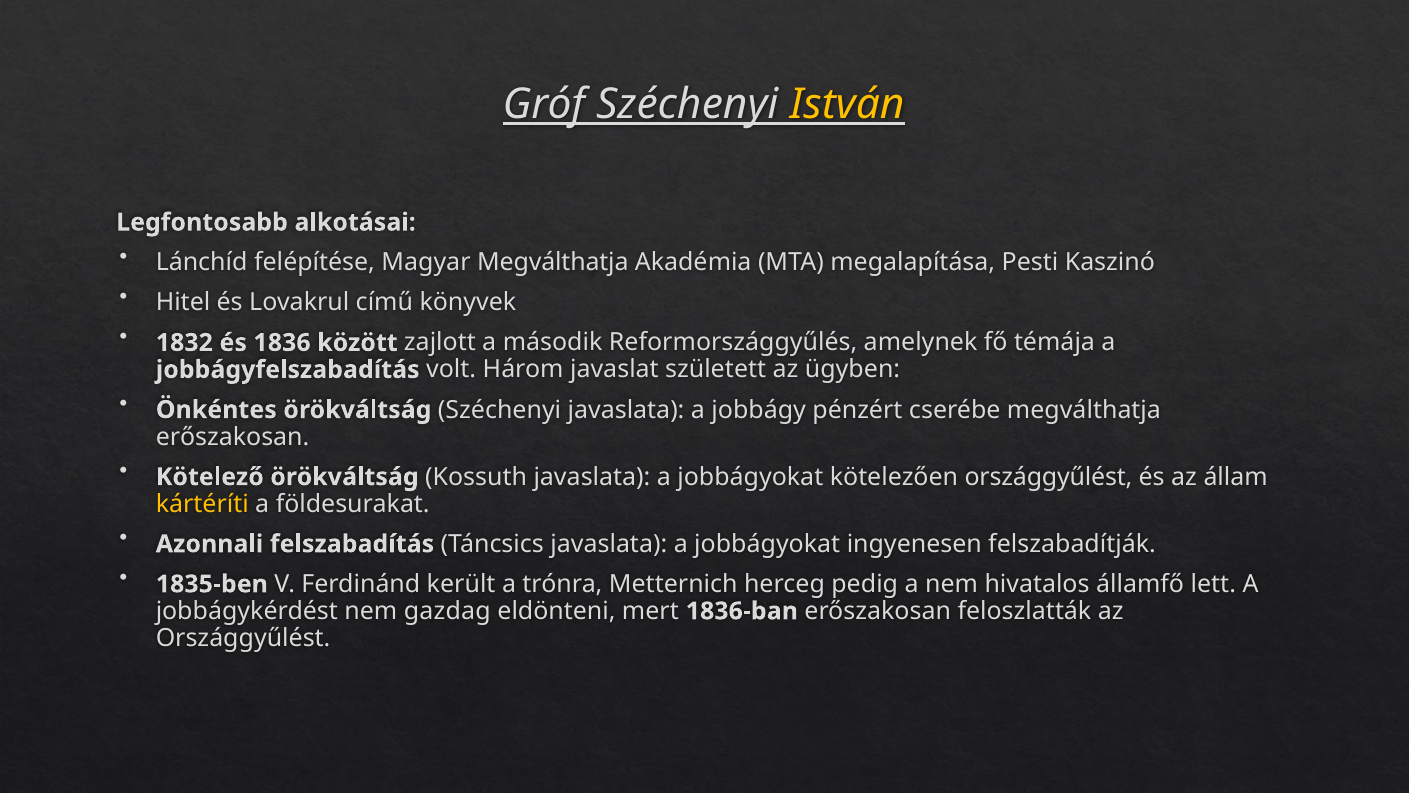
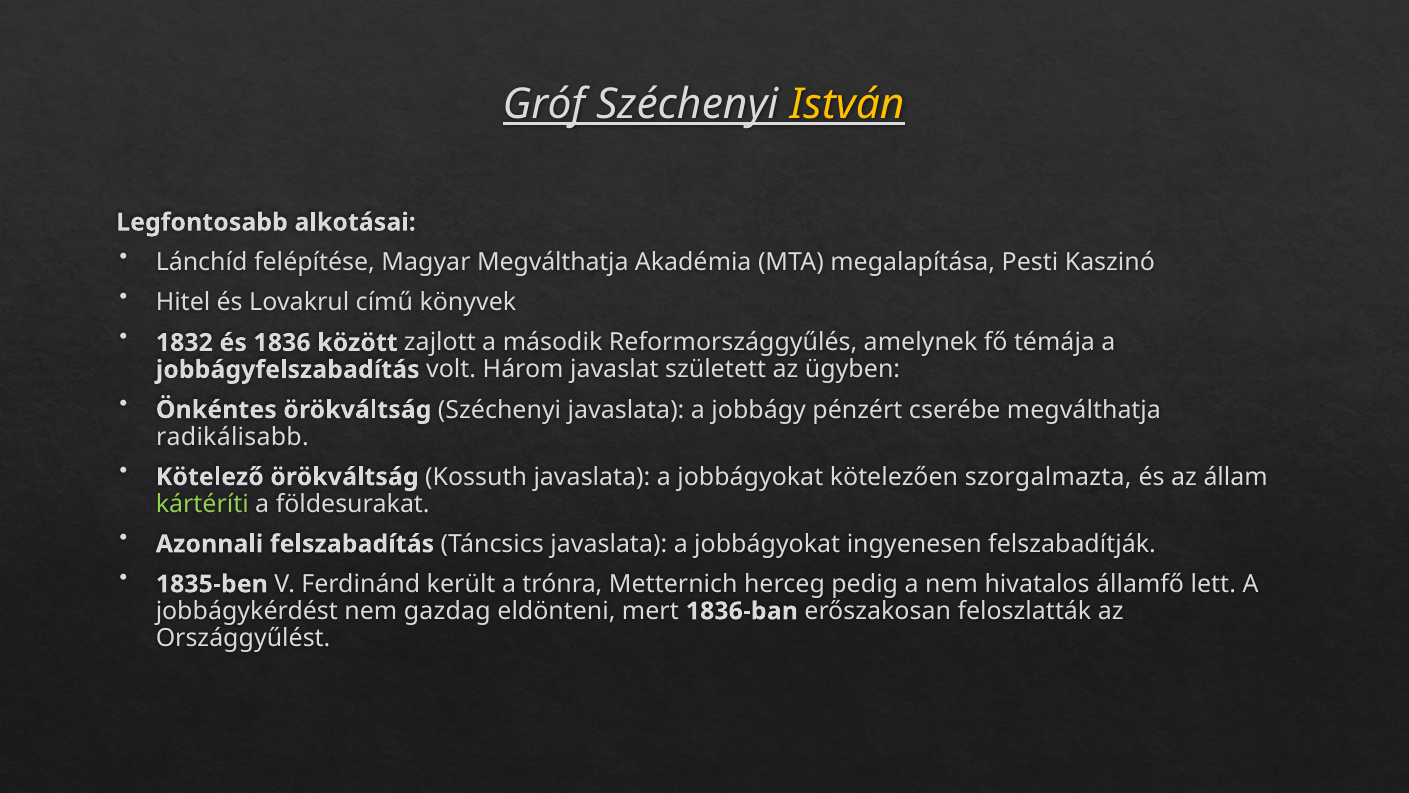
erőszakosan at (233, 437): erőszakosan -> radikálisabb
kötelezően országgyűlést: országgyűlést -> szorgalmazta
kártéríti colour: yellow -> light green
